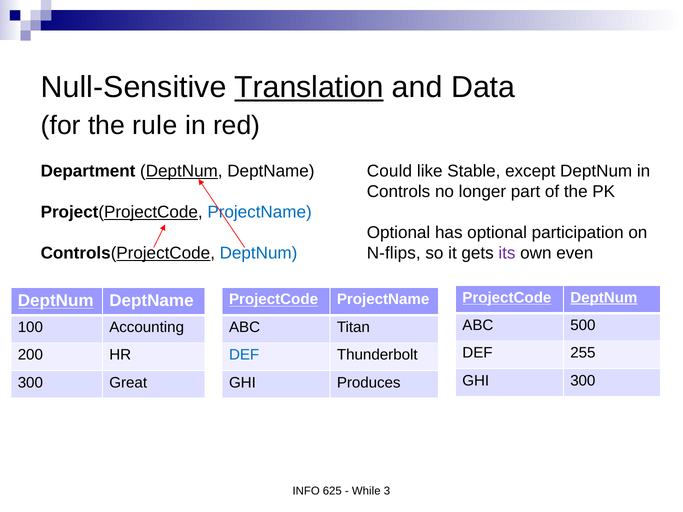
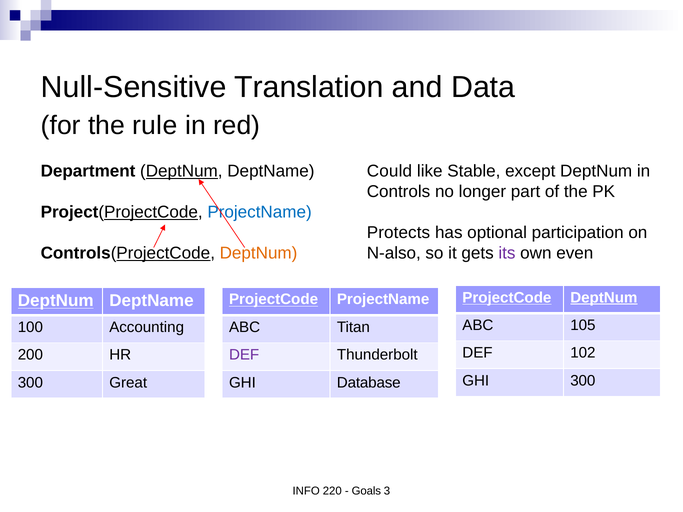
Translation underline: present -> none
Optional at (399, 233): Optional -> Protects
DeptNum at (259, 253) colour: blue -> orange
N-flips: N-flips -> N-also
500: 500 -> 105
255: 255 -> 102
DEF at (244, 355) colour: blue -> purple
Produces: Produces -> Database
625: 625 -> 220
While: While -> Goals
